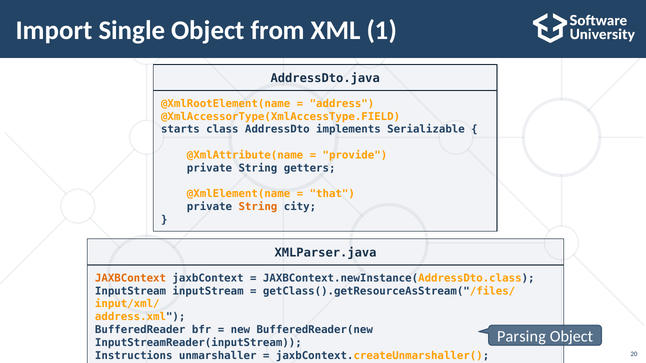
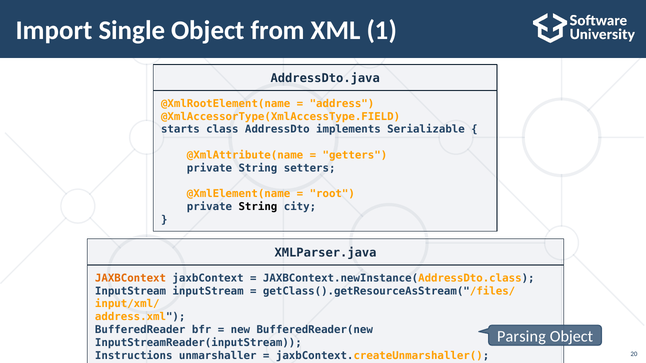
provide: provide -> getters
getters: getters -> setters
that: that -> root
String at (258, 207) colour: orange -> black
